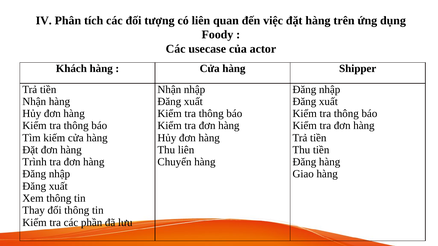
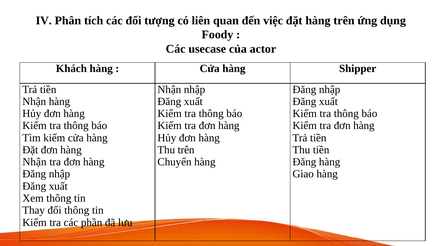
Thu liên: liên -> trên
Trình at (35, 162): Trình -> Nhận
